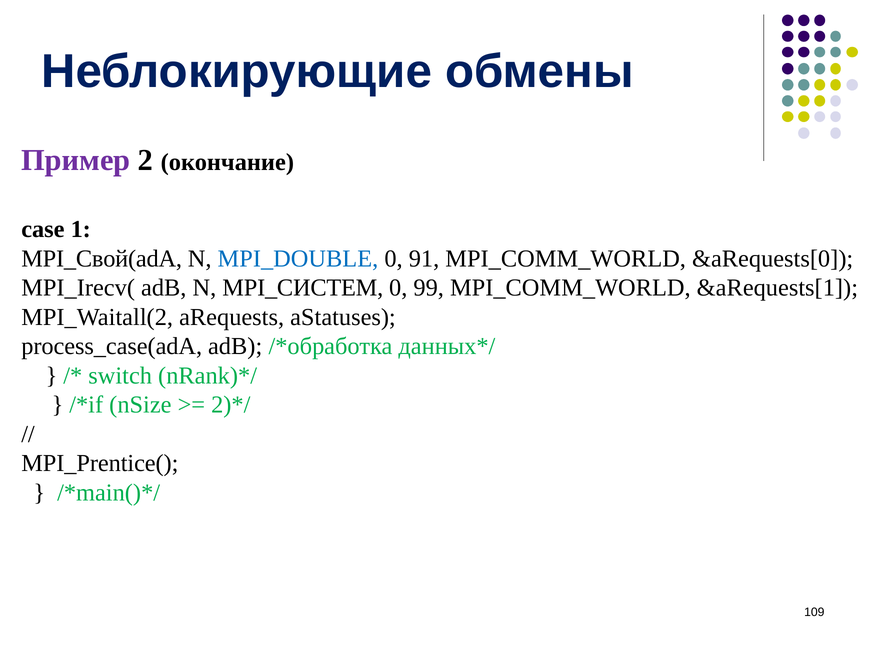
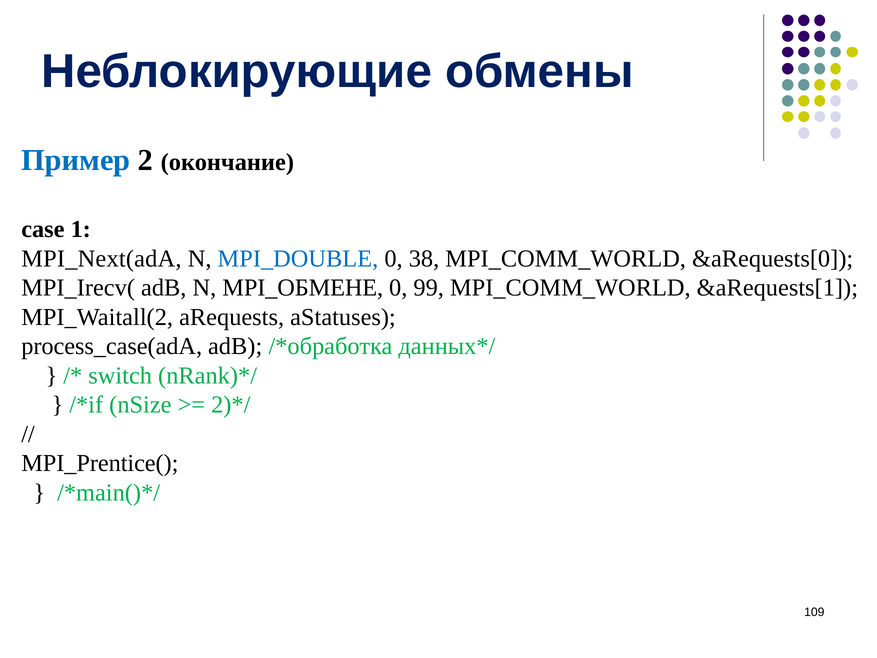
Пример colour: purple -> blue
MPI_Свой(adA: MPI_Свой(adA -> MPI_Next(adA
91: 91 -> 38
MPI_СИСТЕМ: MPI_СИСТЕМ -> MPI_ОБМЕНЕ
